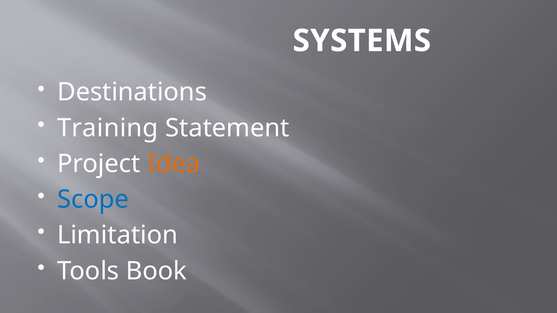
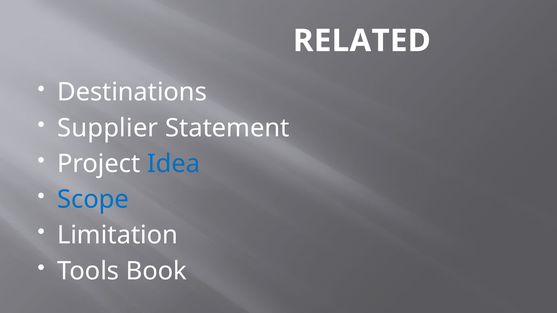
SYSTEMS: SYSTEMS -> RELATED
Training: Training -> Supplier
Idea colour: orange -> blue
